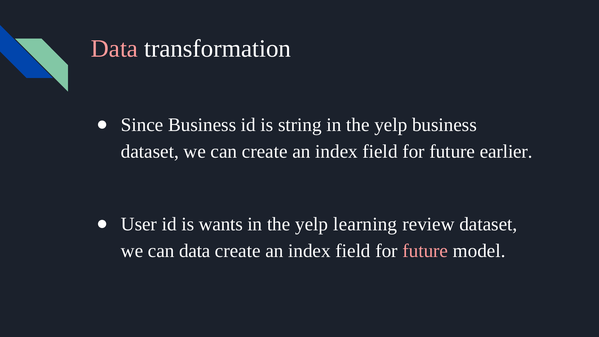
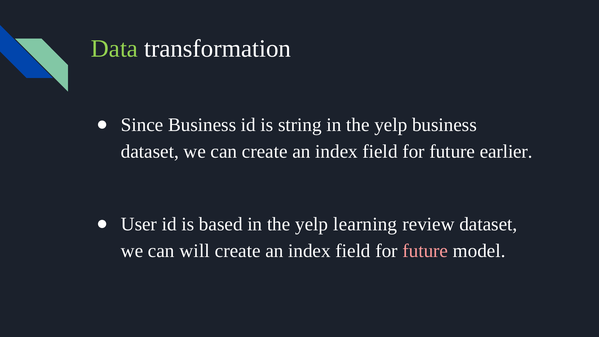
Data at (114, 49) colour: pink -> light green
wants: wants -> based
can data: data -> will
